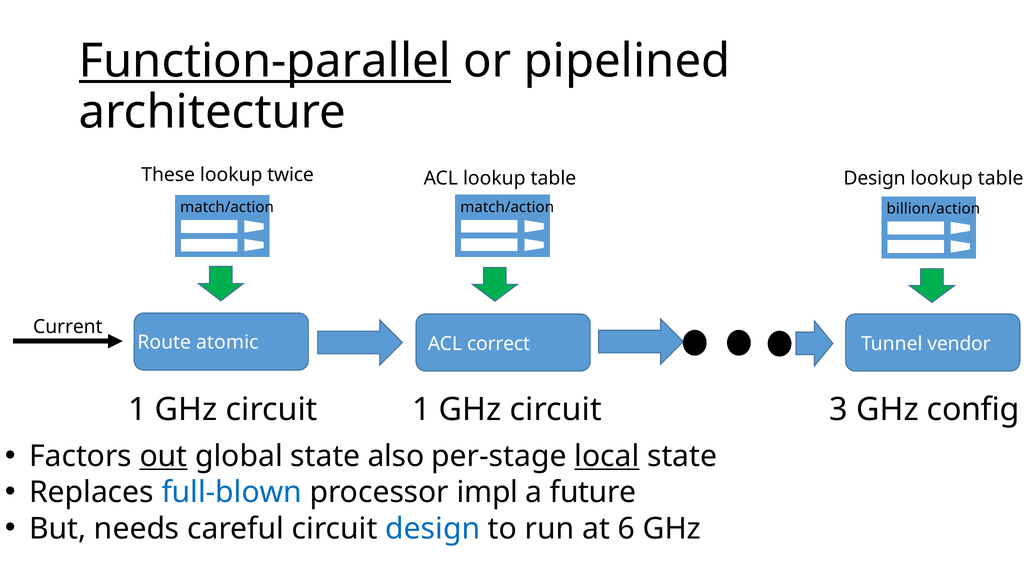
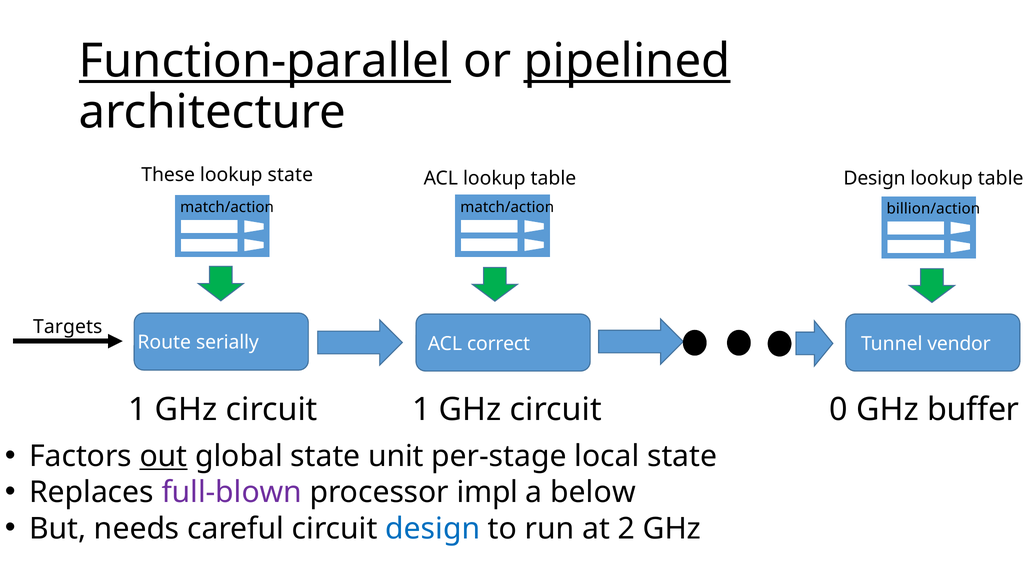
pipelined underline: none -> present
lookup twice: twice -> state
Current: Current -> Targets
atomic: atomic -> serially
3: 3 -> 0
config: config -> buffer
also: also -> unit
local underline: present -> none
full-blown colour: blue -> purple
future: future -> below
6: 6 -> 2
